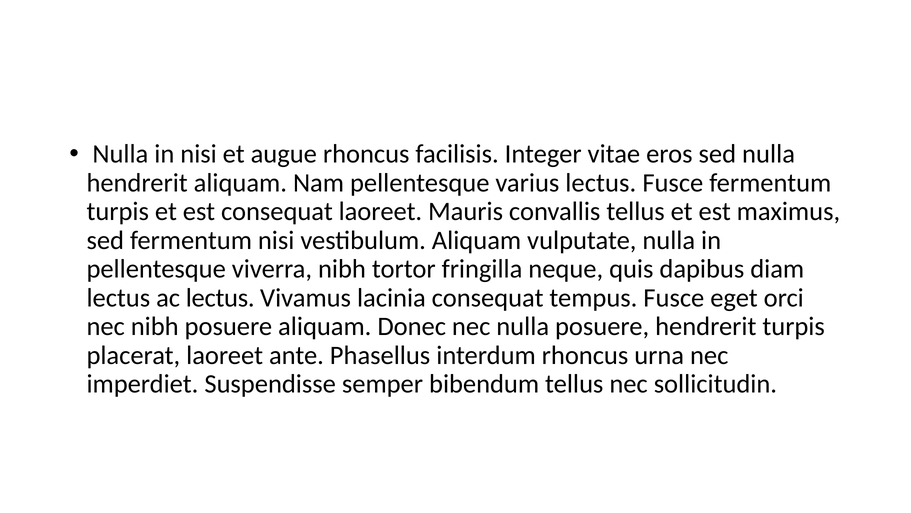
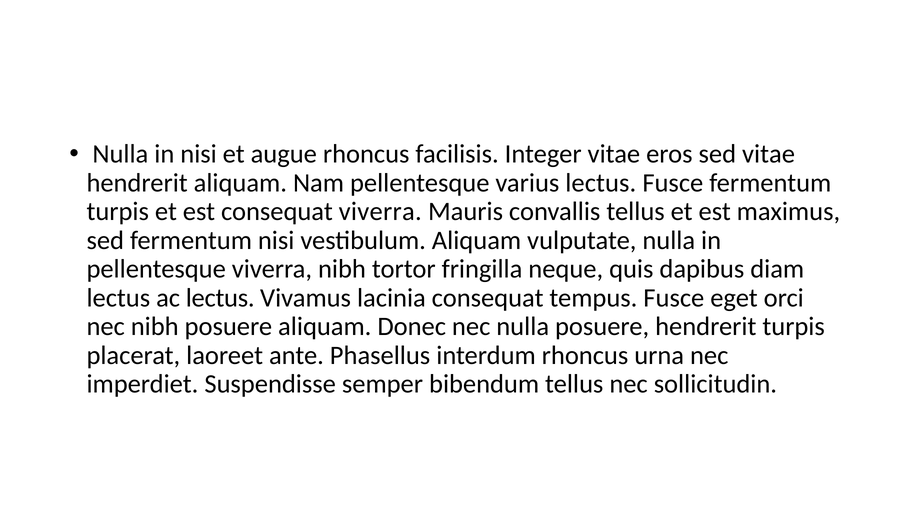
sed nulla: nulla -> vitae
consequat laoreet: laoreet -> viverra
